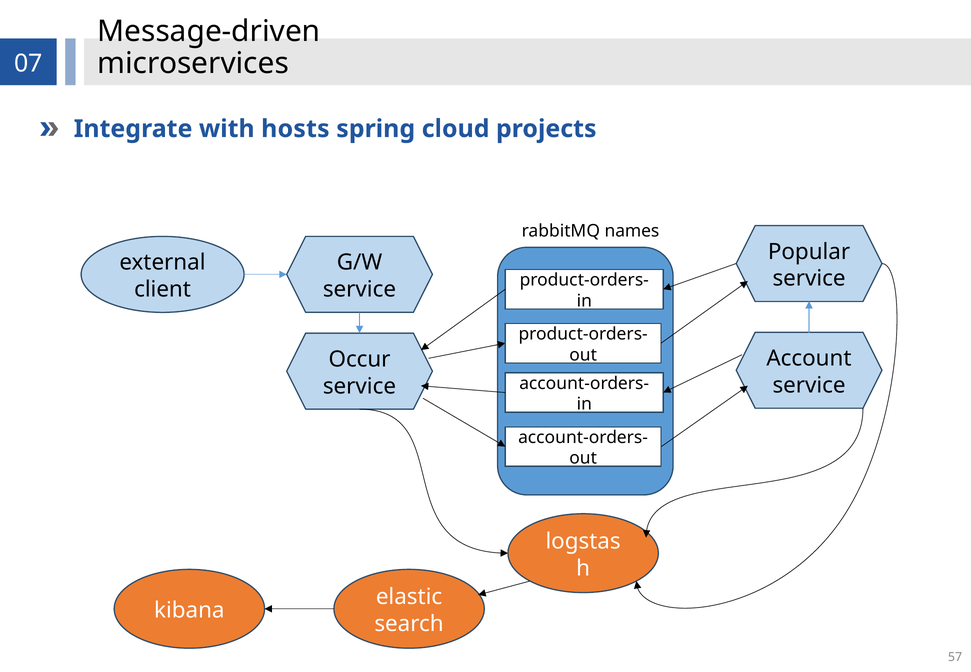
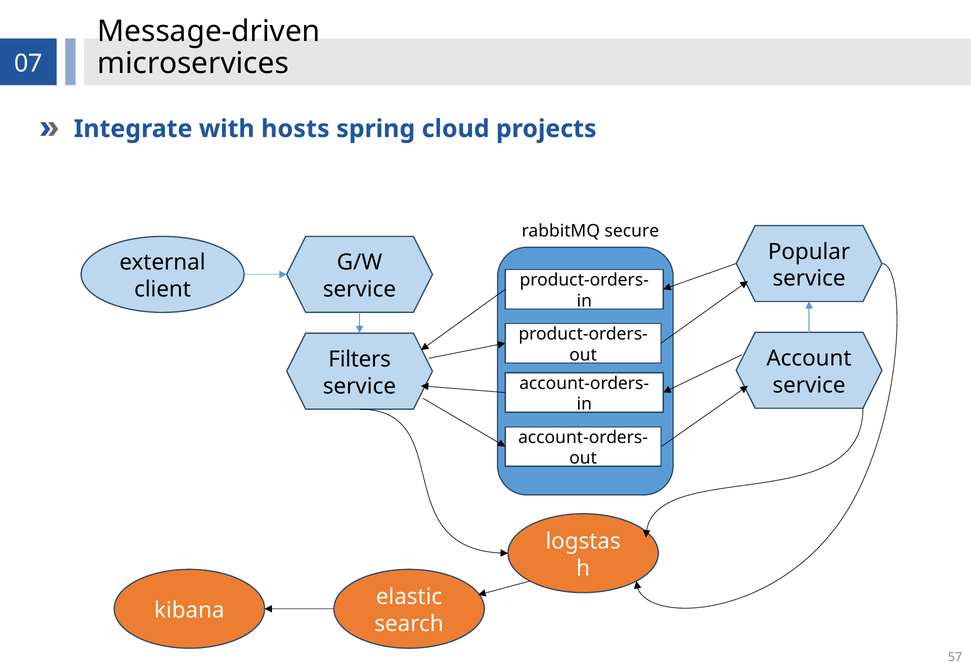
names: names -> secure
Occur: Occur -> Filters
